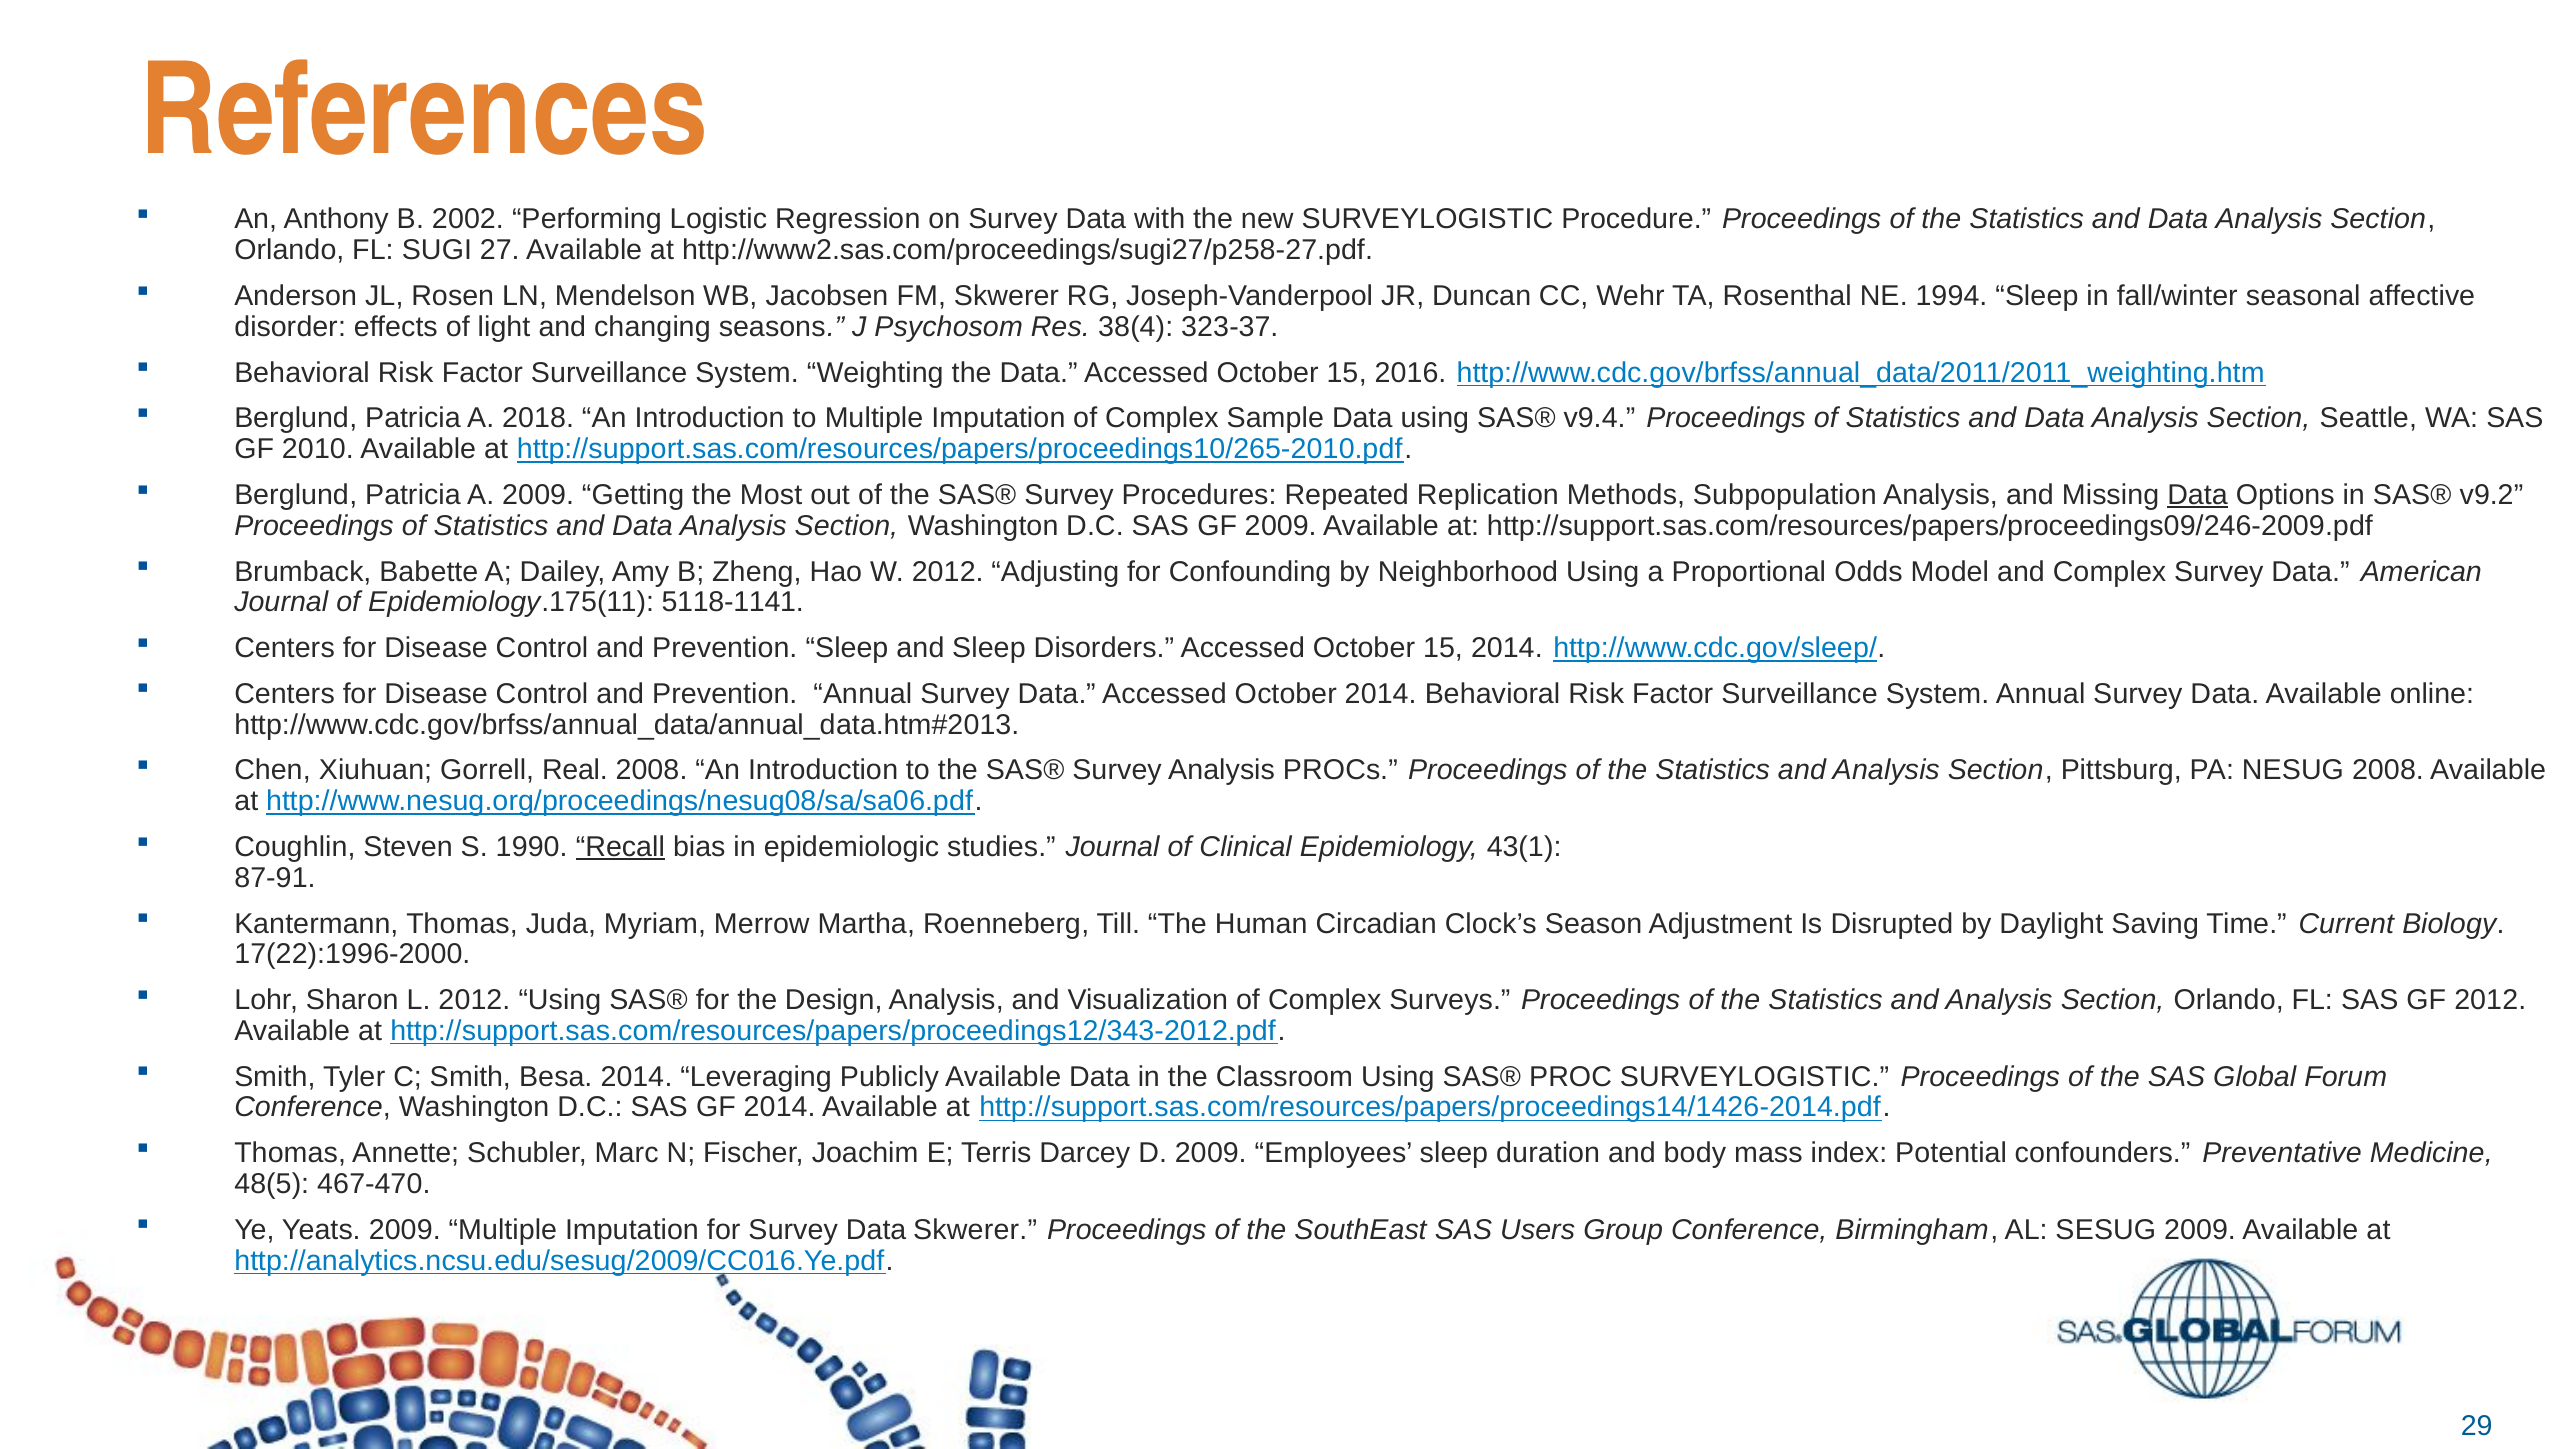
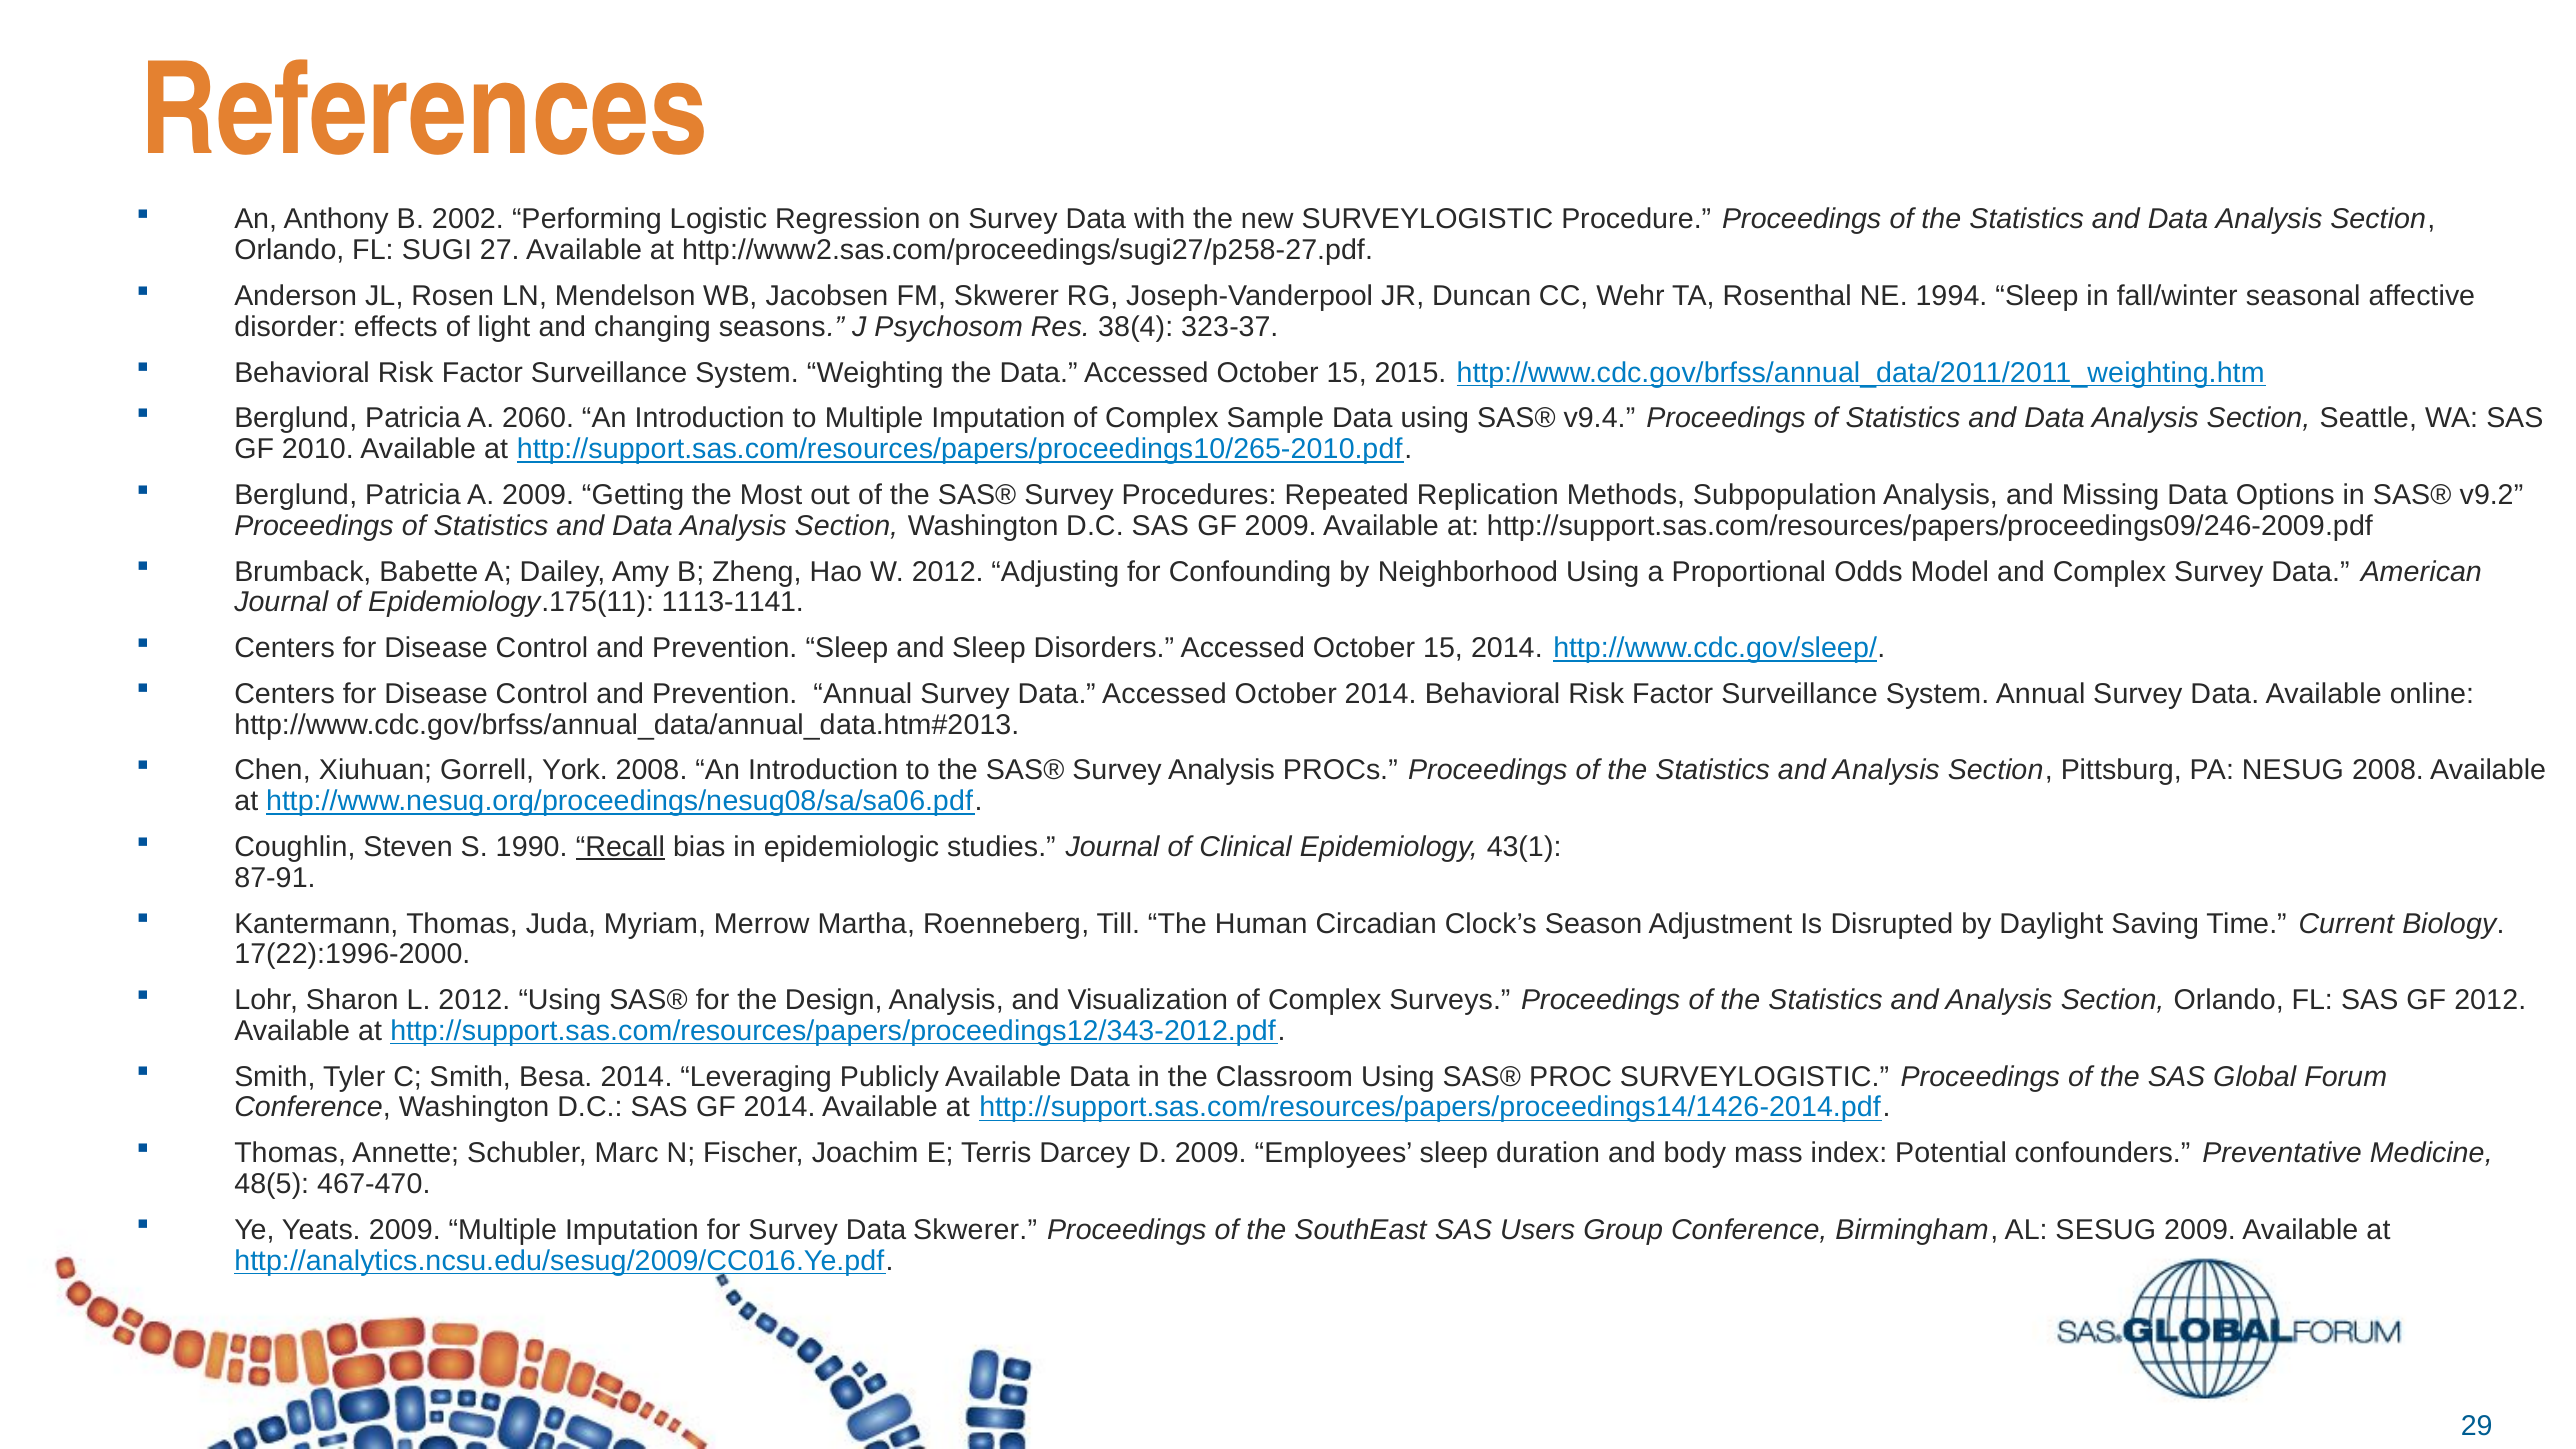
2016: 2016 -> 2015
2018: 2018 -> 2060
Data at (2197, 495) underline: present -> none
5118-1141: 5118-1141 -> 1113-1141
Real: Real -> York
